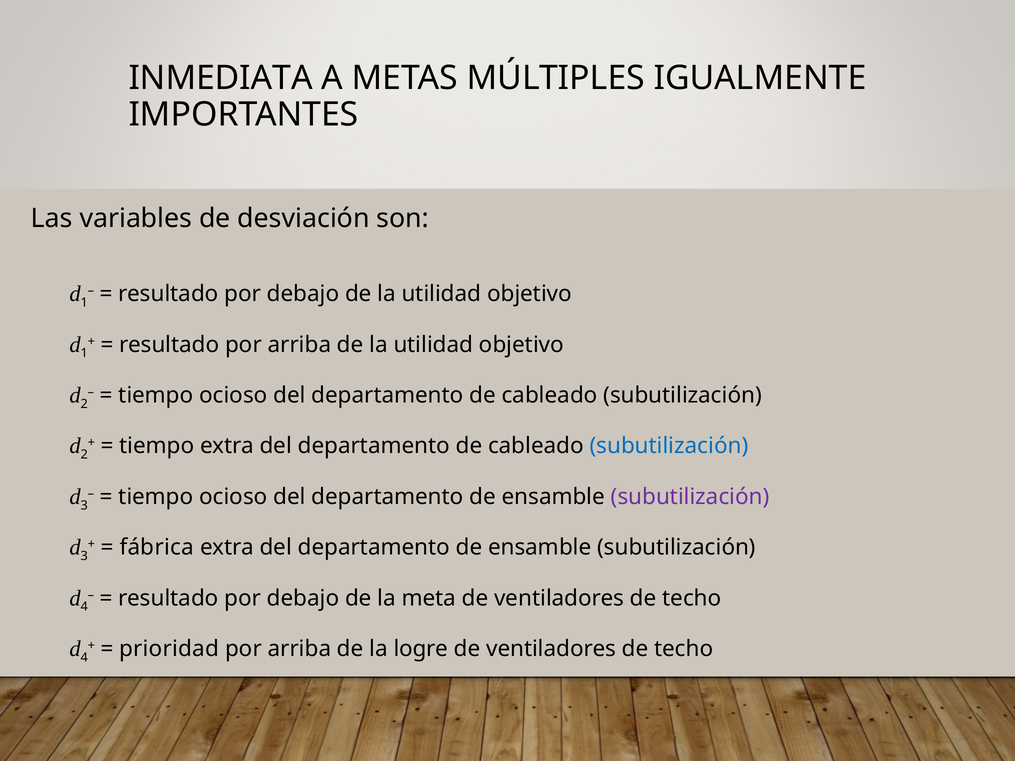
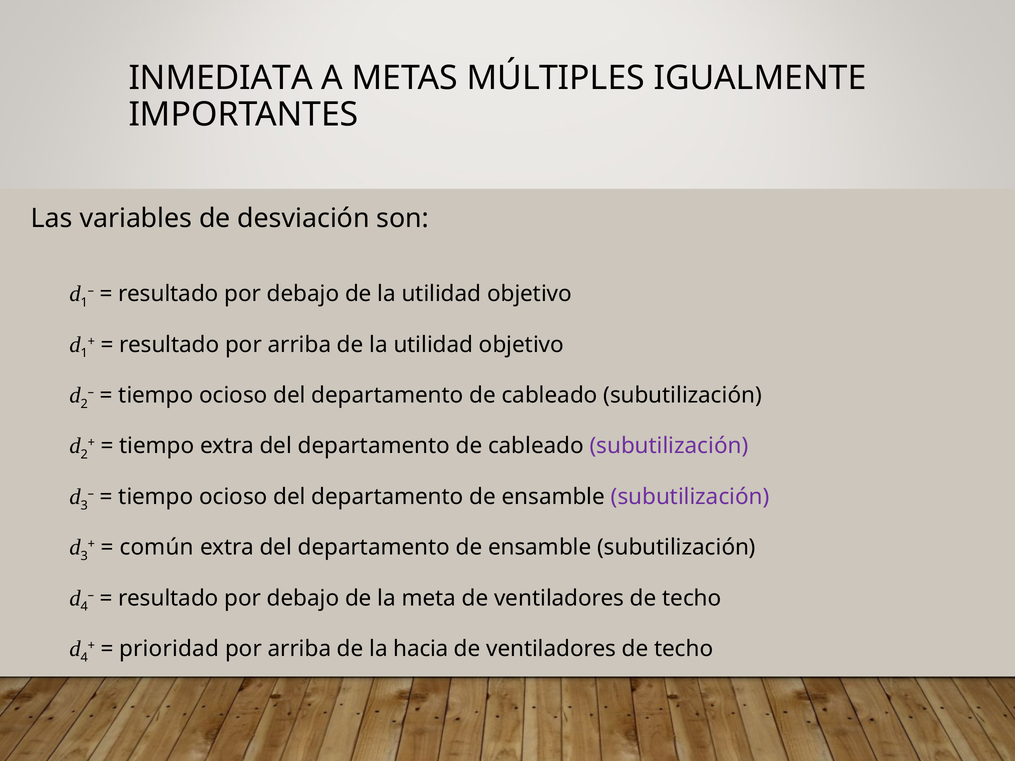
subutilización at (669, 446) colour: blue -> purple
fábrica: fábrica -> común
logre: logre -> hacia
